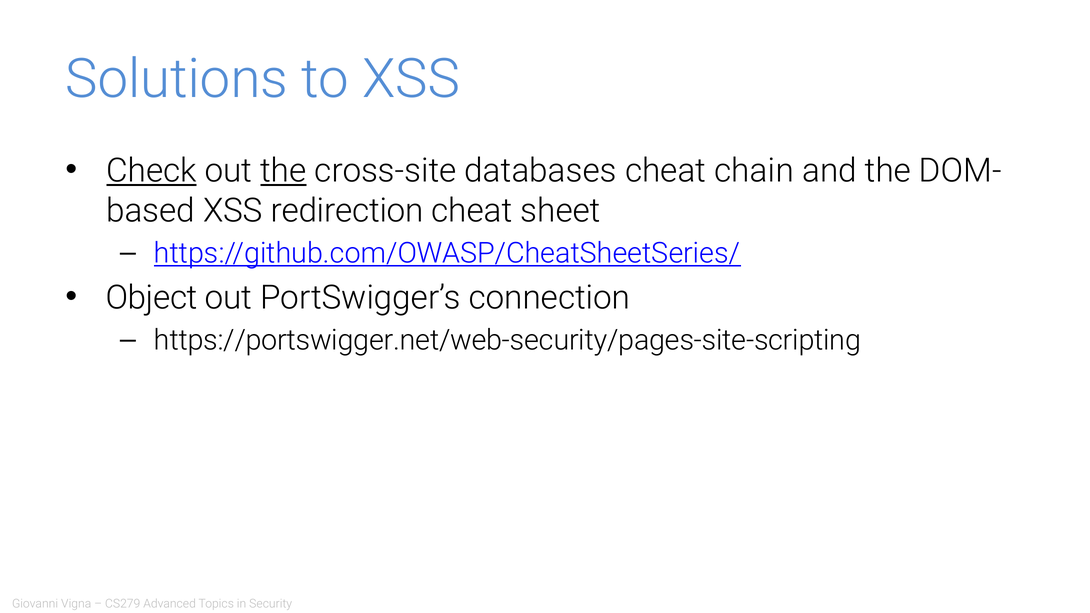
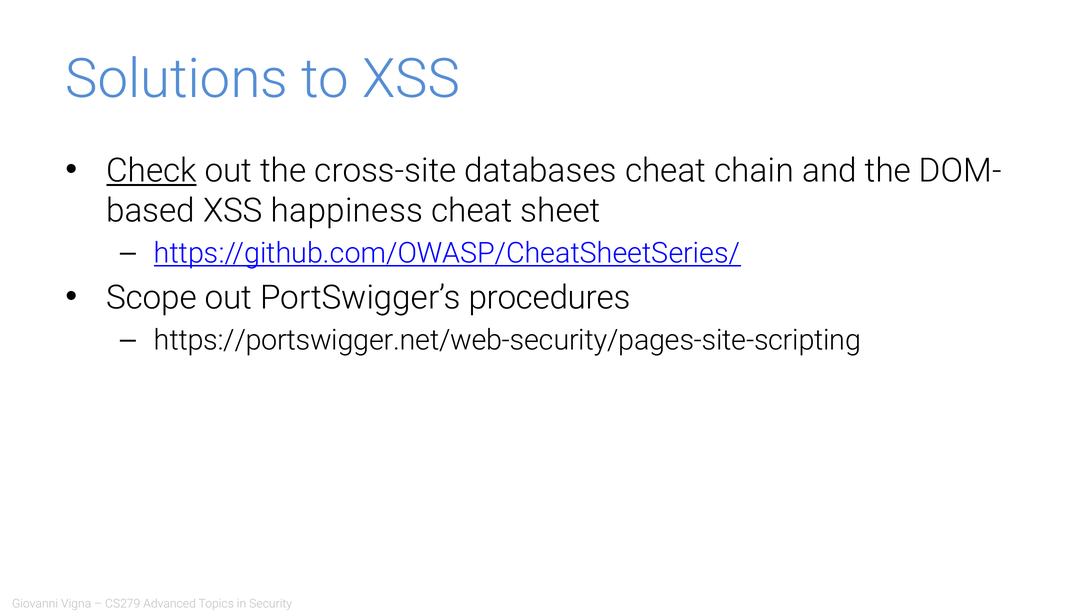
the at (283, 171) underline: present -> none
redirection: redirection -> happiness
Object: Object -> Scope
connection: connection -> procedures
